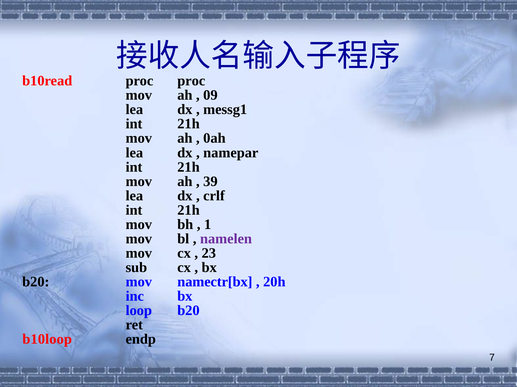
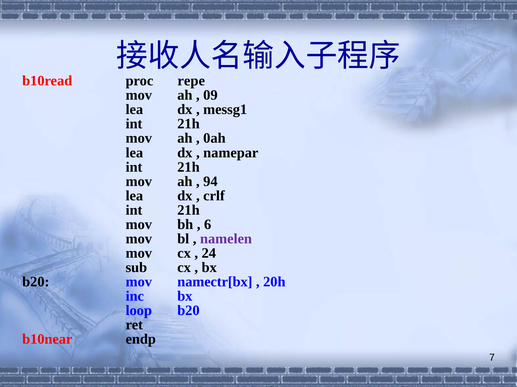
proc proc: proc -> repe
39: 39 -> 94
1: 1 -> 6
23: 23 -> 24
b10loop: b10loop -> b10near
